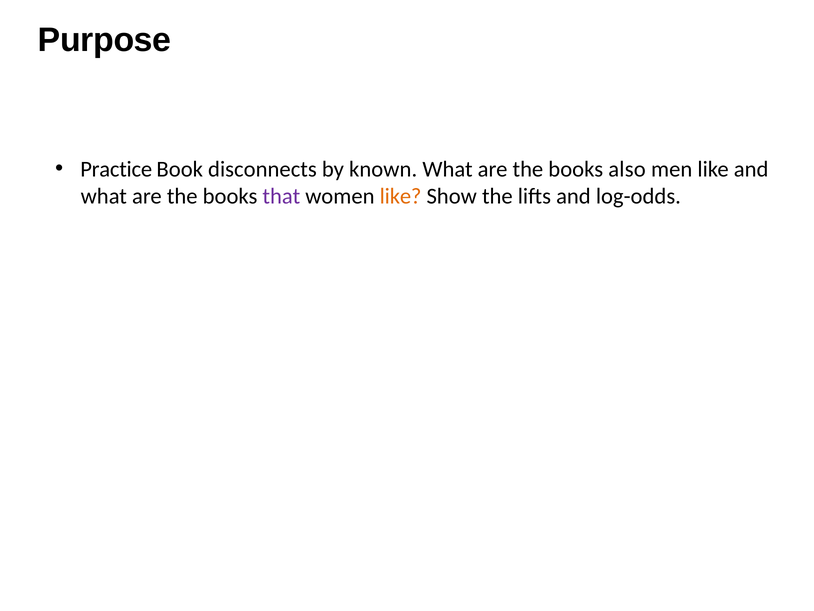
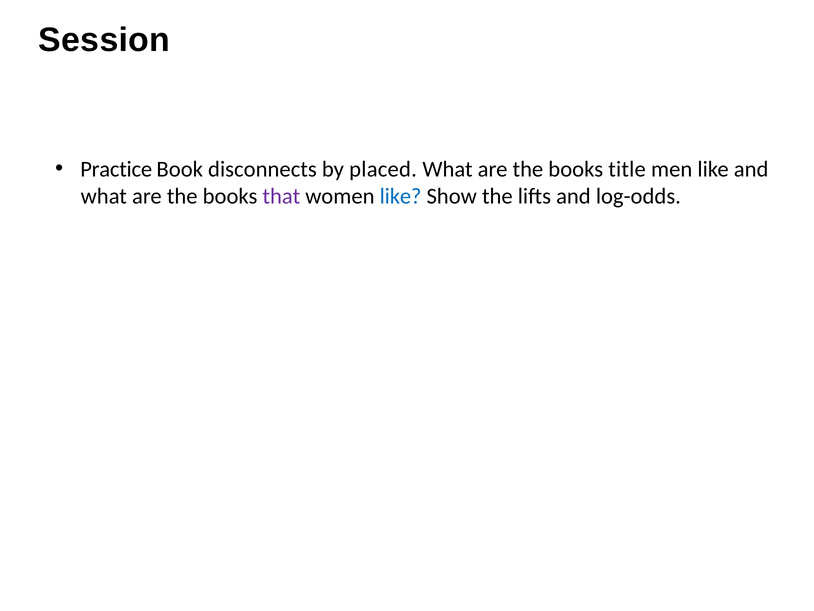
Purpose: Purpose -> Session
known: known -> placed
also: also -> title
like at (401, 196) colour: orange -> blue
